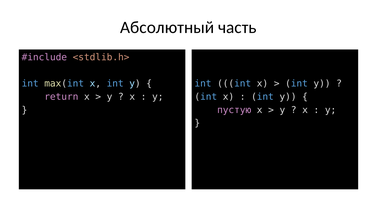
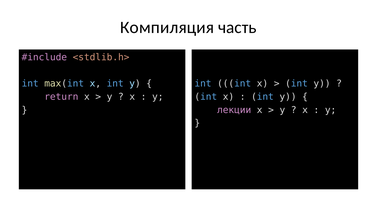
Абсолютный: Абсолютный -> Компиляция
пустую: пустую -> лекции
